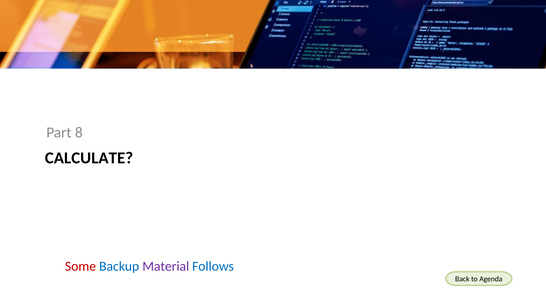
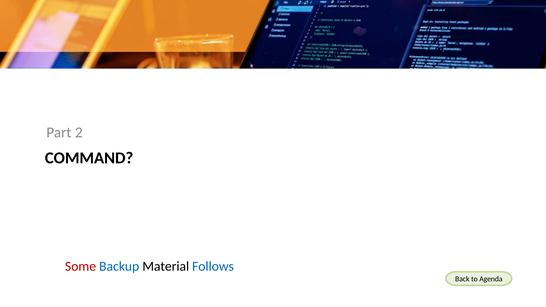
8: 8 -> 2
CALCULATE: CALCULATE -> COMMAND
Material colour: purple -> black
